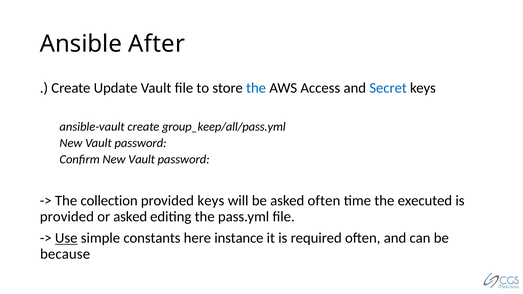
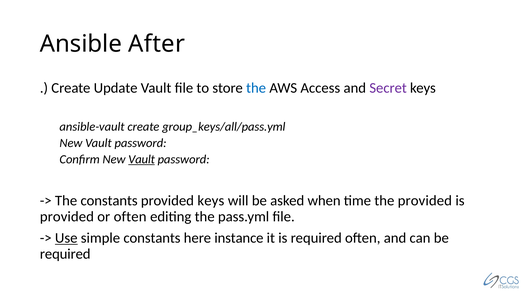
Secret colour: blue -> purple
group_keep/all/pass.yml: group_keep/all/pass.yml -> group_keys/all/pass.yml
Vault at (142, 159) underline: none -> present
The collection: collection -> constants
asked often: often -> when
the executed: executed -> provided
or asked: asked -> often
because at (65, 254): because -> required
